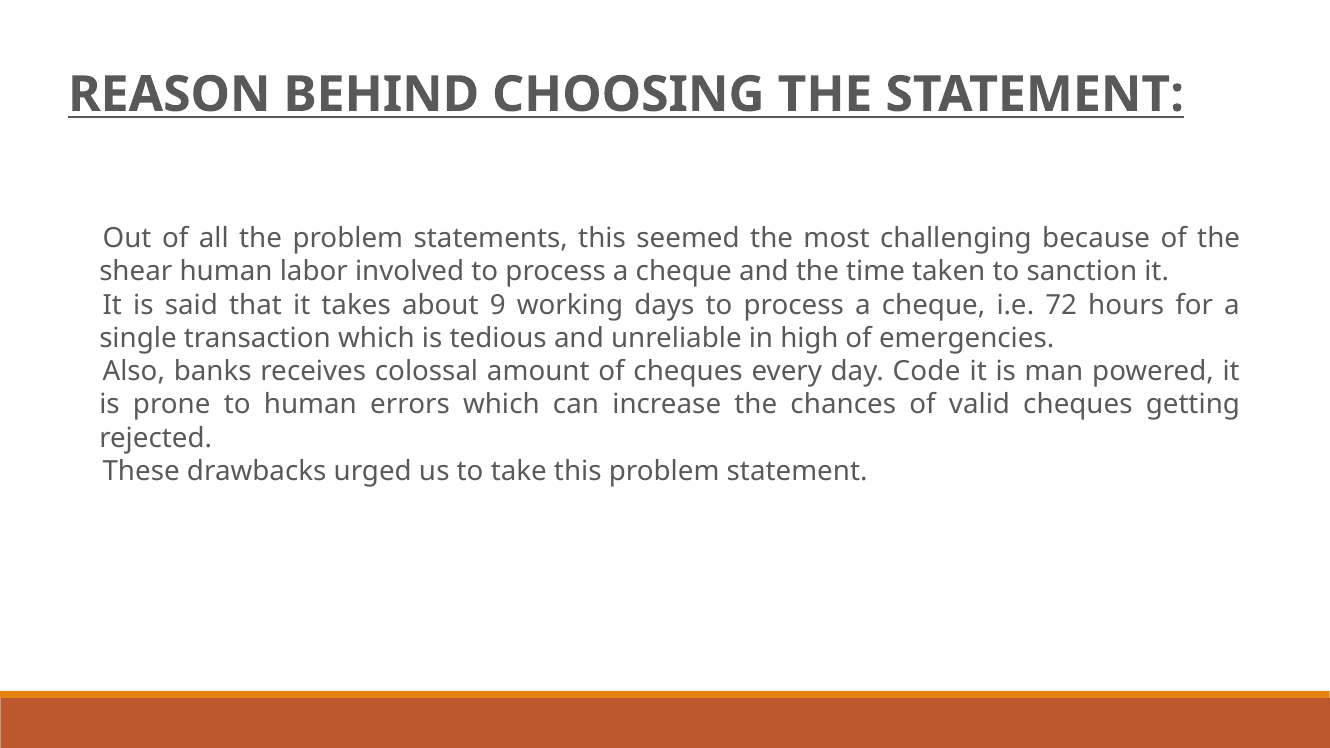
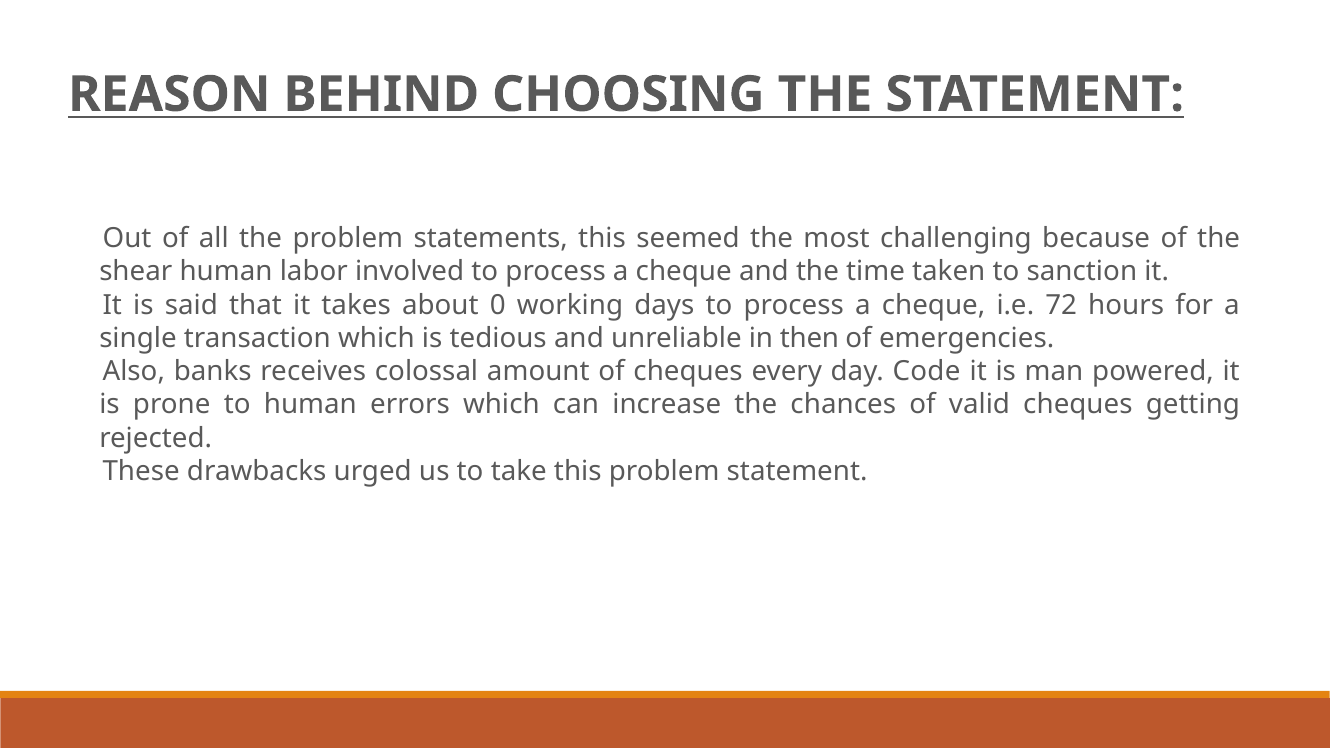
9: 9 -> 0
high: high -> then
